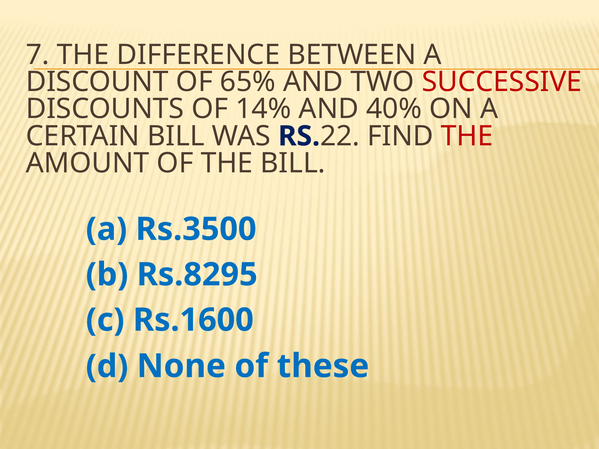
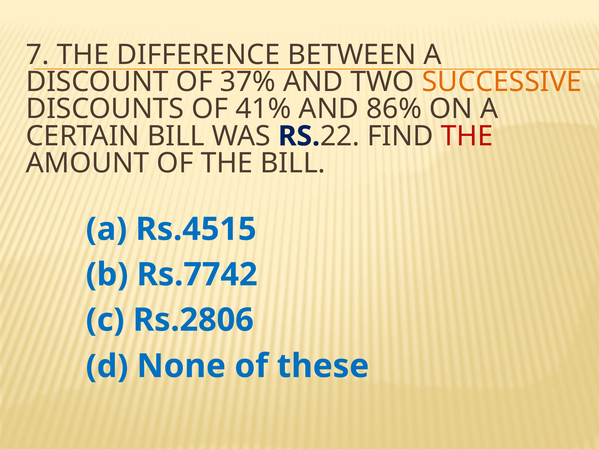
65%: 65% -> 37%
SUCCESSIVE colour: red -> orange
14%: 14% -> 41%
40%: 40% -> 86%
Rs.3500: Rs.3500 -> Rs.4515
Rs.8295: Rs.8295 -> Rs.7742
Rs.1600: Rs.1600 -> Rs.2806
